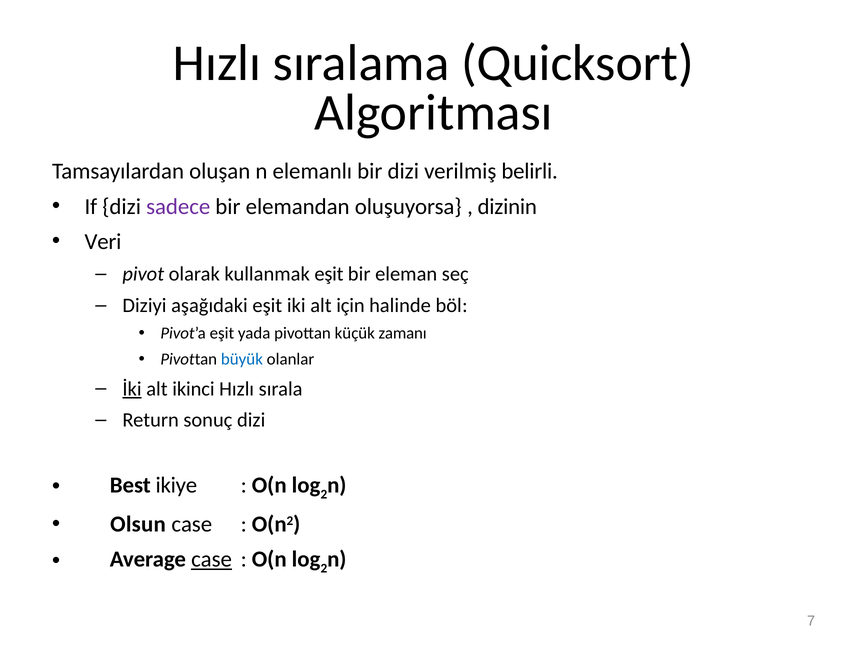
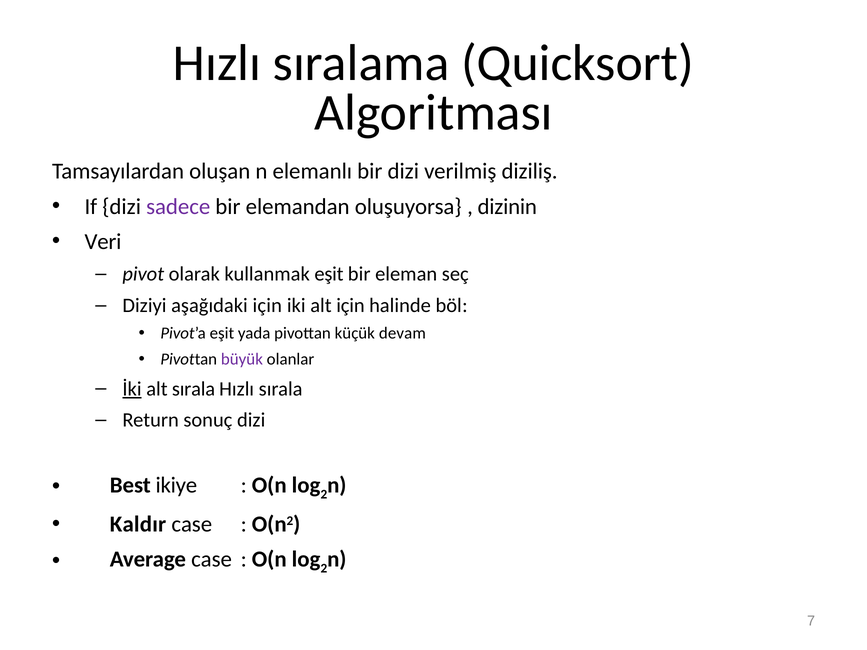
belirli: belirli -> diziliş
aşağıdaki eşit: eşit -> için
zamanı: zamanı -> devam
büyük colour: blue -> purple
alt ikinci: ikinci -> sırala
Olsun: Olsun -> Kaldır
case at (212, 560) underline: present -> none
